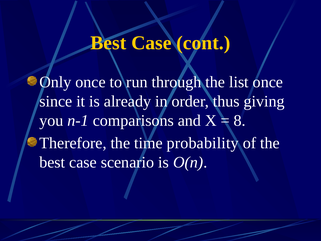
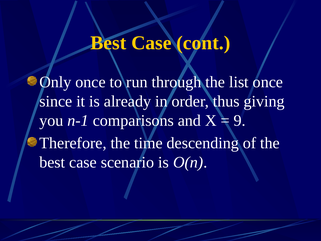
8: 8 -> 9
probability: probability -> descending
